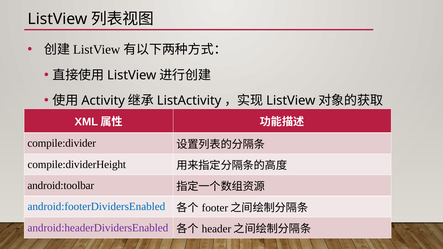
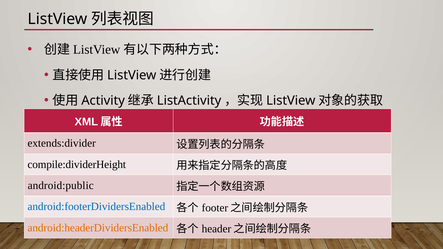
compile:divider: compile:divider -> extends:divider
android:toolbar: android:toolbar -> android:public
android:headerDividersEnabled colour: purple -> orange
